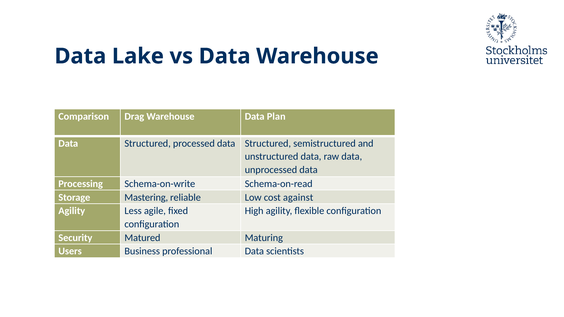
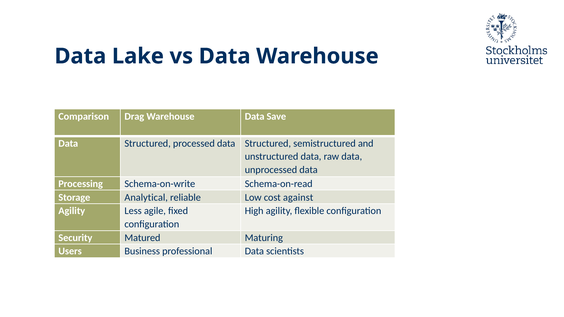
Plan: Plan -> Save
Mastering: Mastering -> Analytical
